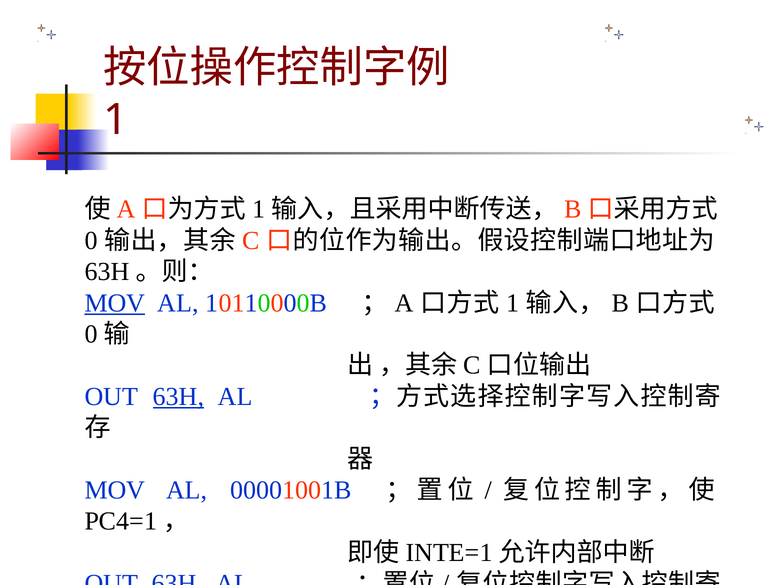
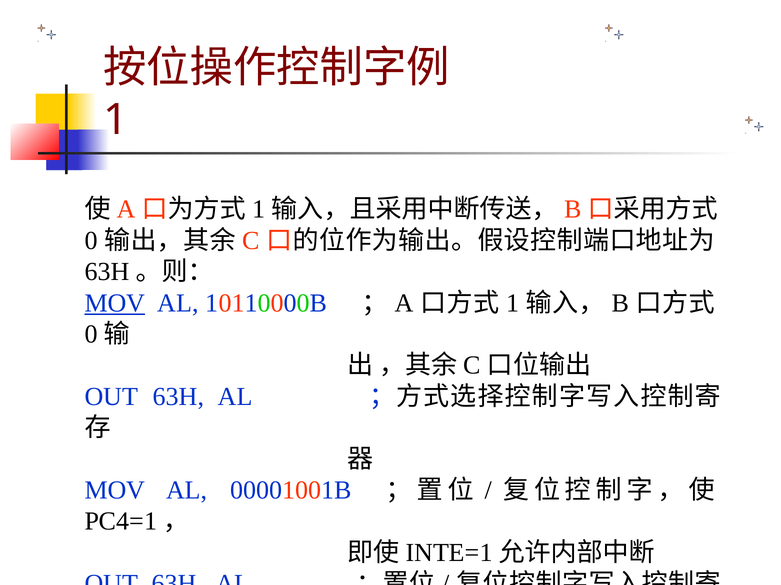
63H at (178, 397) underline: present -> none
